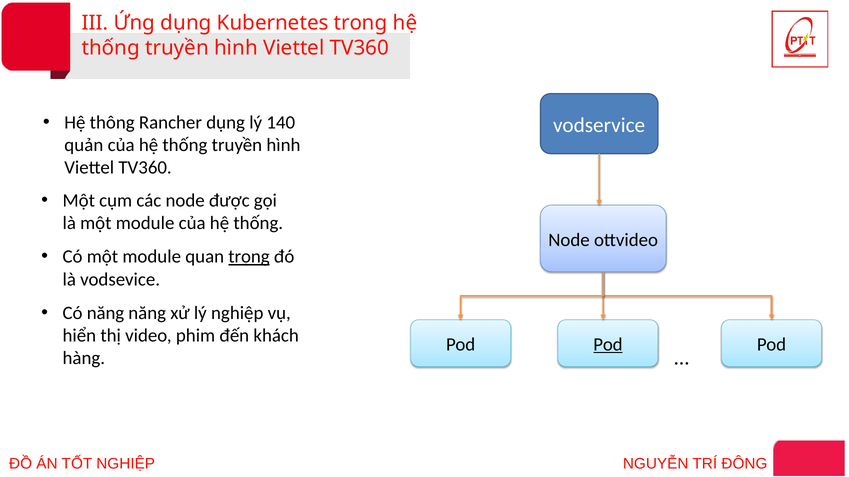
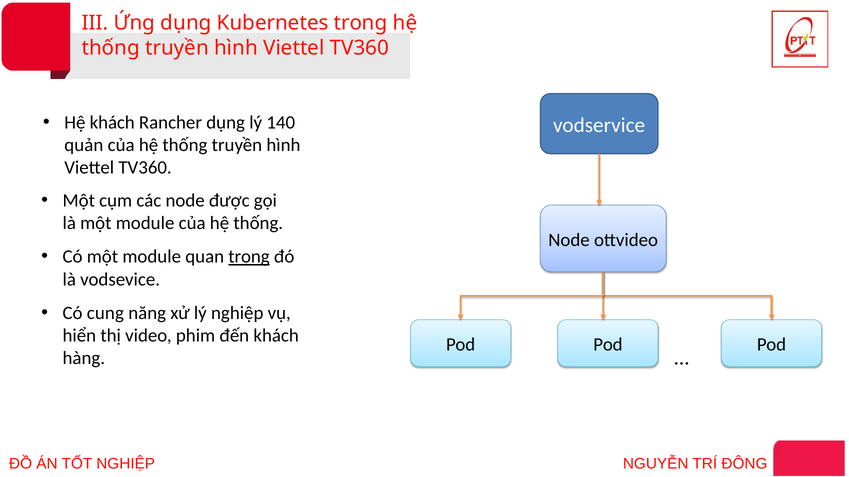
Hệ thông: thông -> khách
Có năng: năng -> cung
Pod at (608, 345) underline: present -> none
